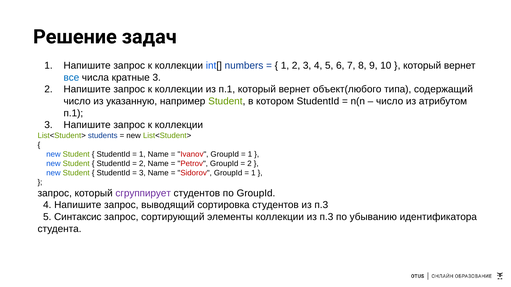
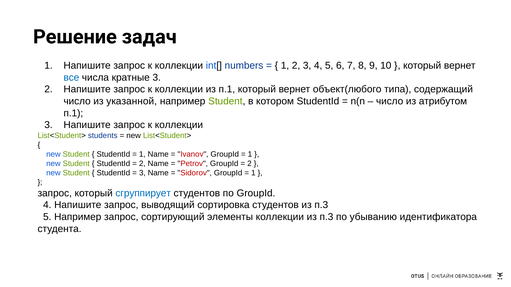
указанную: указанную -> указанной
сгруппирует colour: purple -> blue
5 Синтаксис: Синтаксис -> Например
